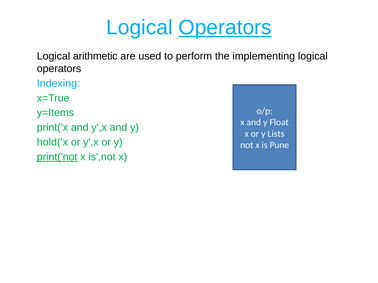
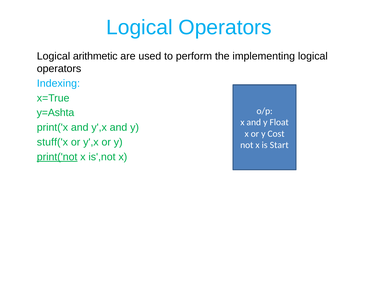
Operators at (225, 28) underline: present -> none
y=Items: y=Items -> y=Ashta
Lists: Lists -> Cost
hold('x: hold('x -> stuff('x
Pune: Pune -> Start
